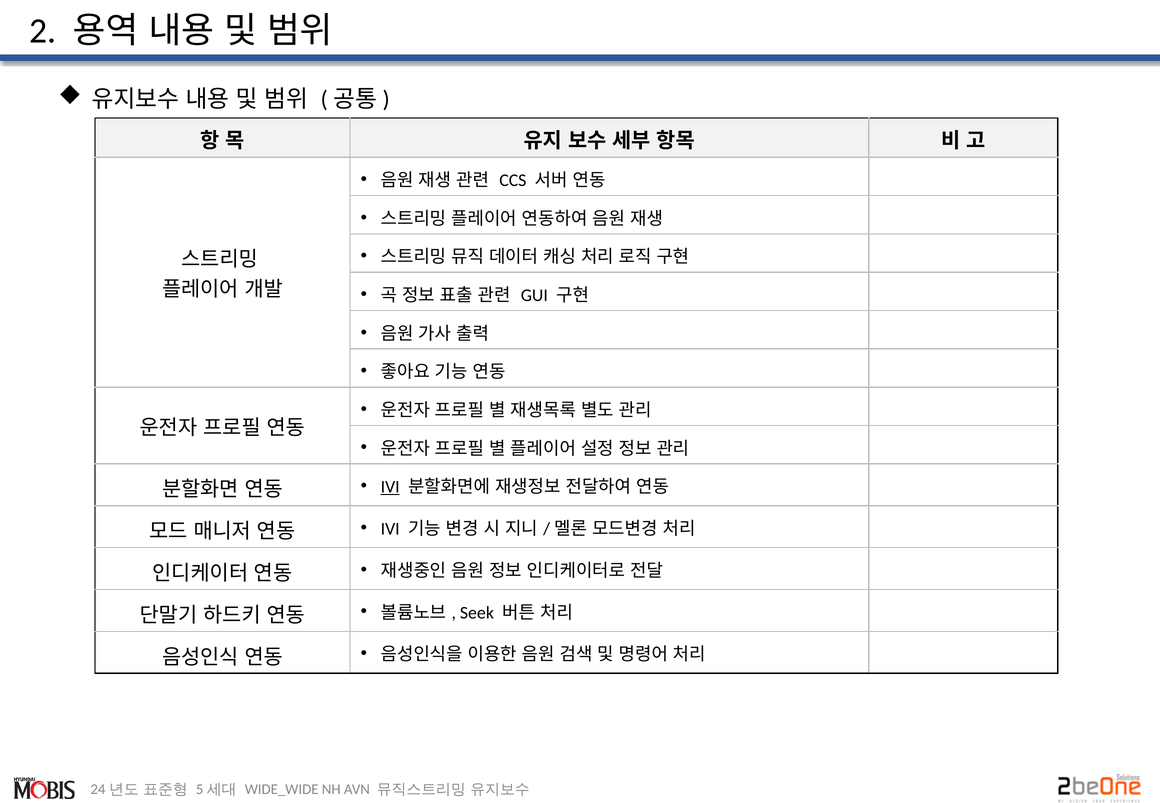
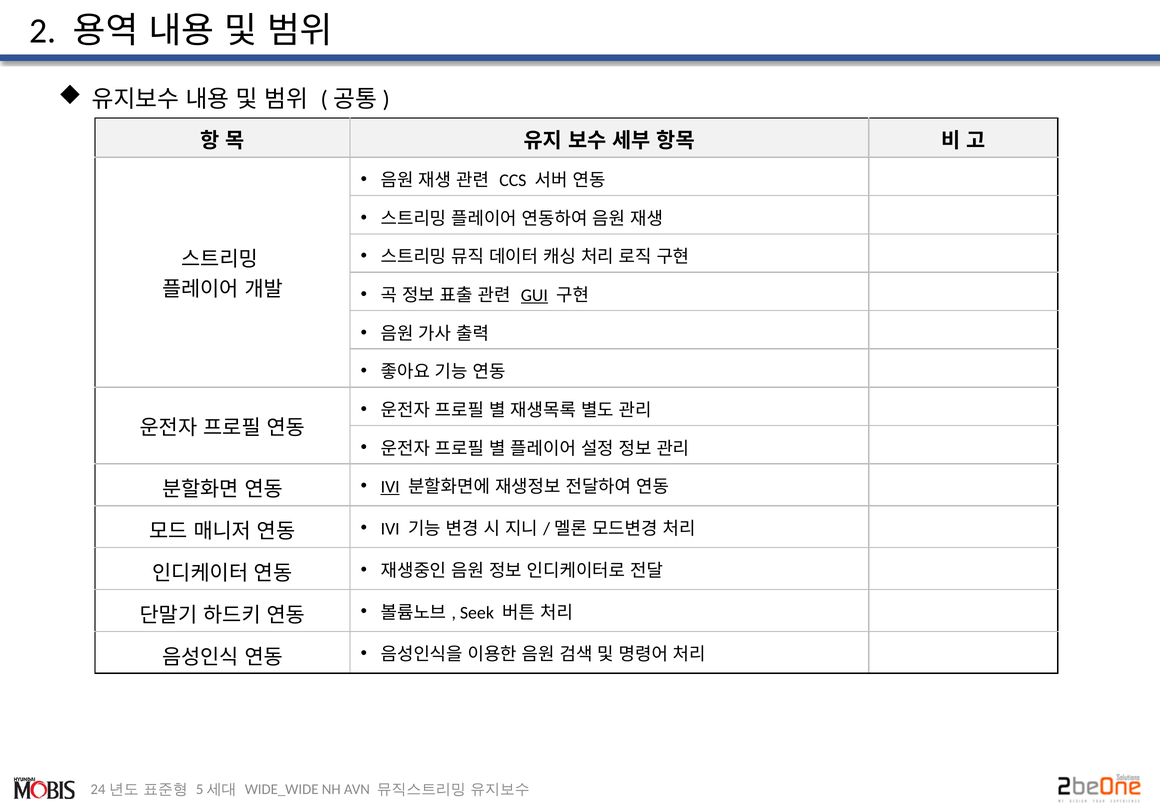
GUI underline: none -> present
